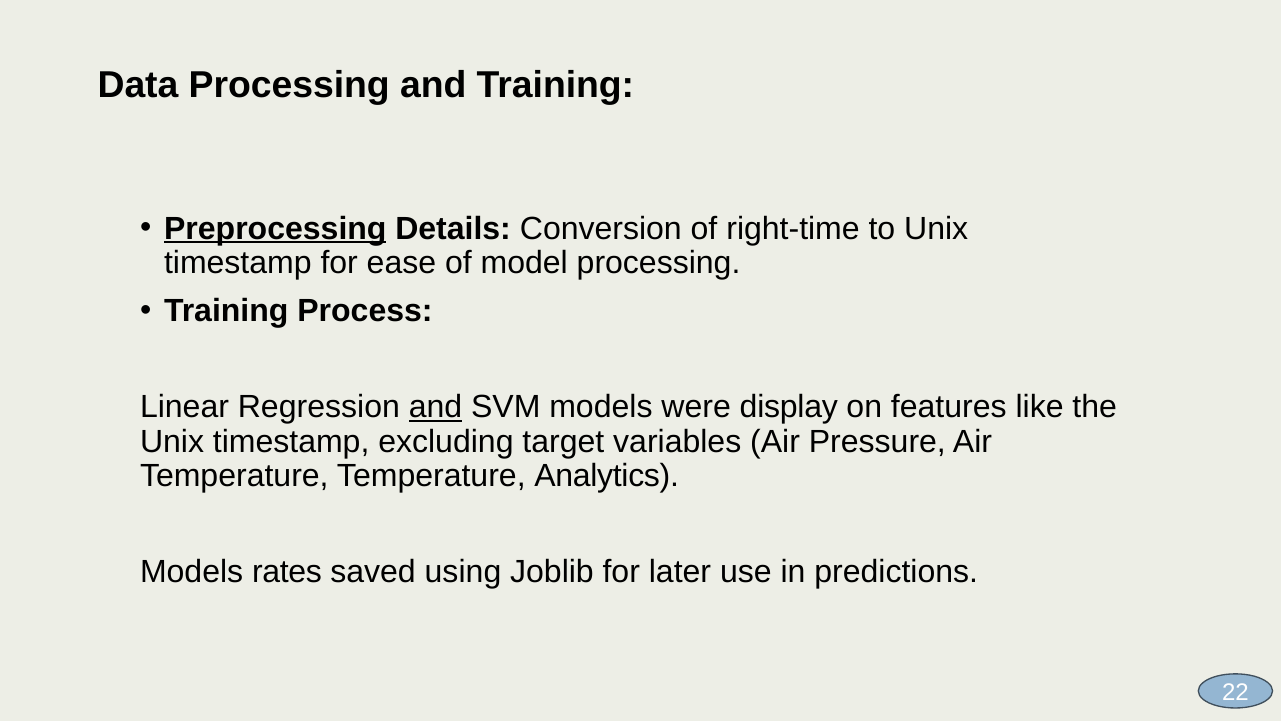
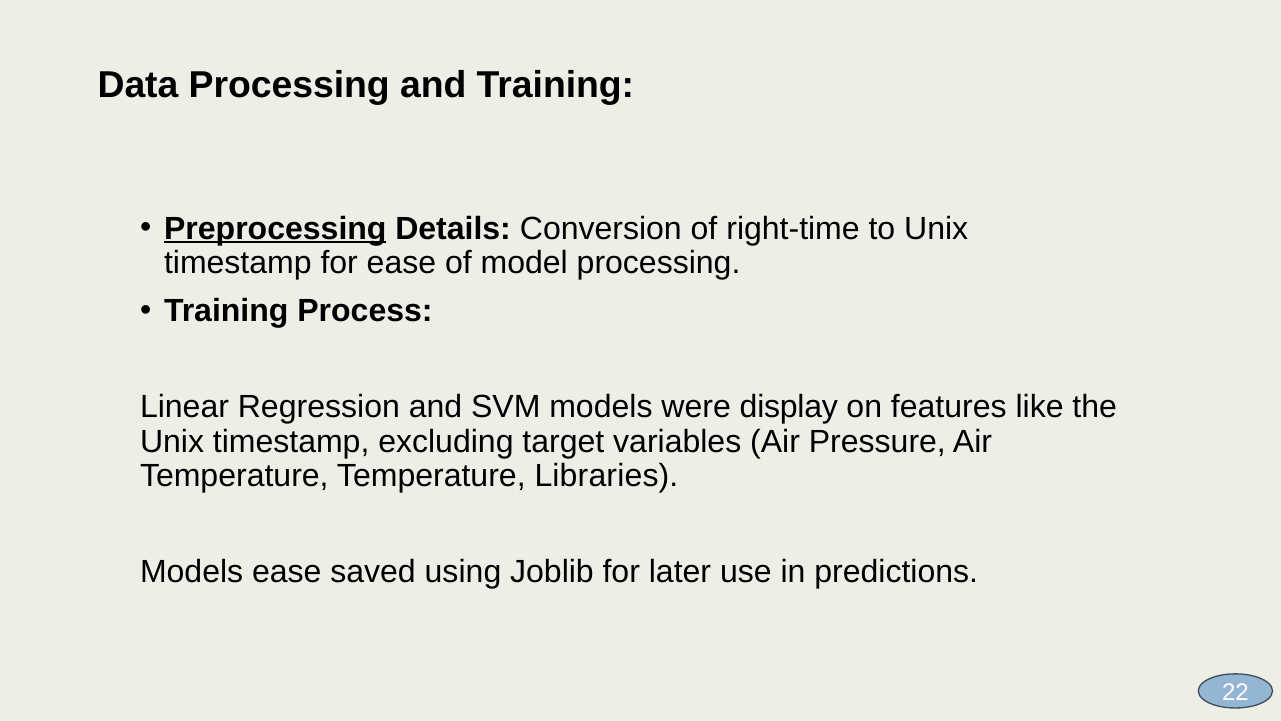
and at (436, 407) underline: present -> none
Analytics: Analytics -> Libraries
Models rates: rates -> ease
